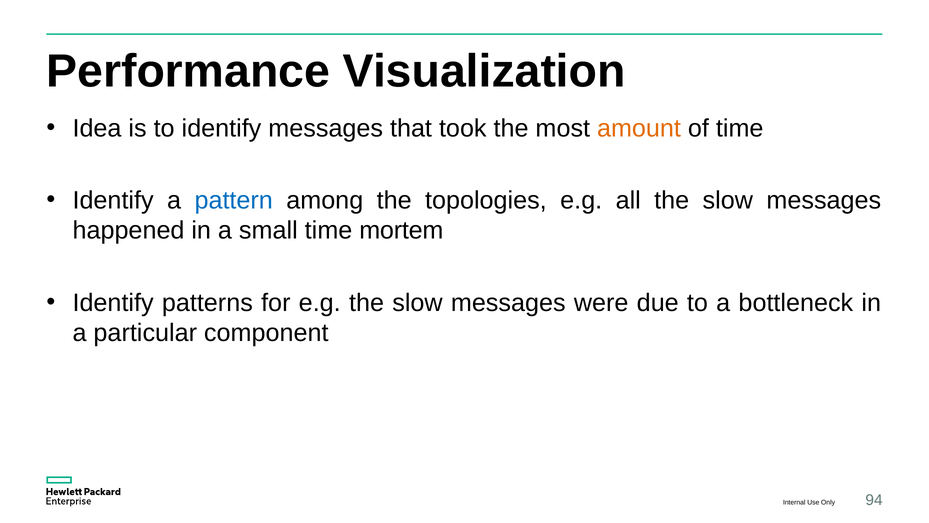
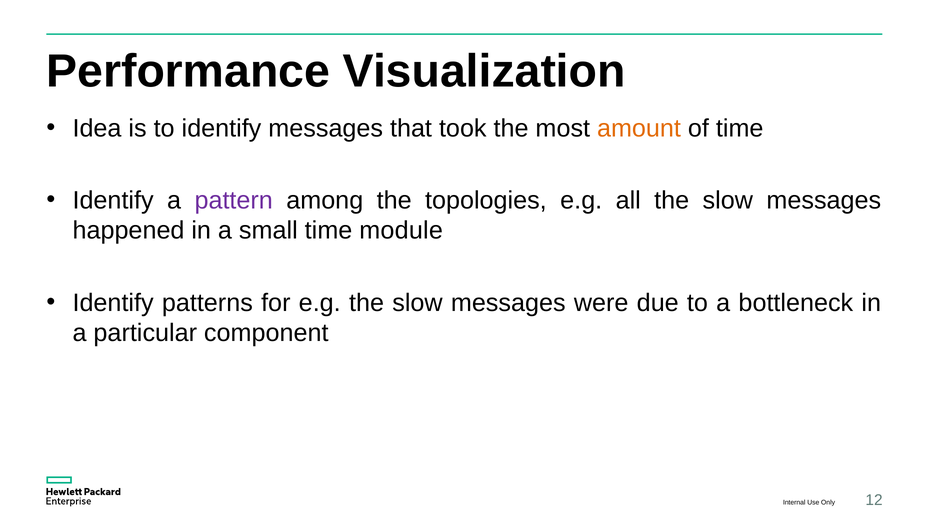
pattern colour: blue -> purple
mortem: mortem -> module
94: 94 -> 12
